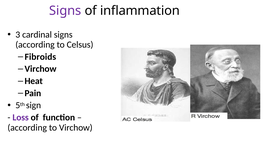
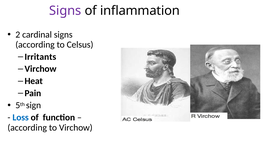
3: 3 -> 2
Fibroids: Fibroids -> Irritants
Loss colour: purple -> blue
